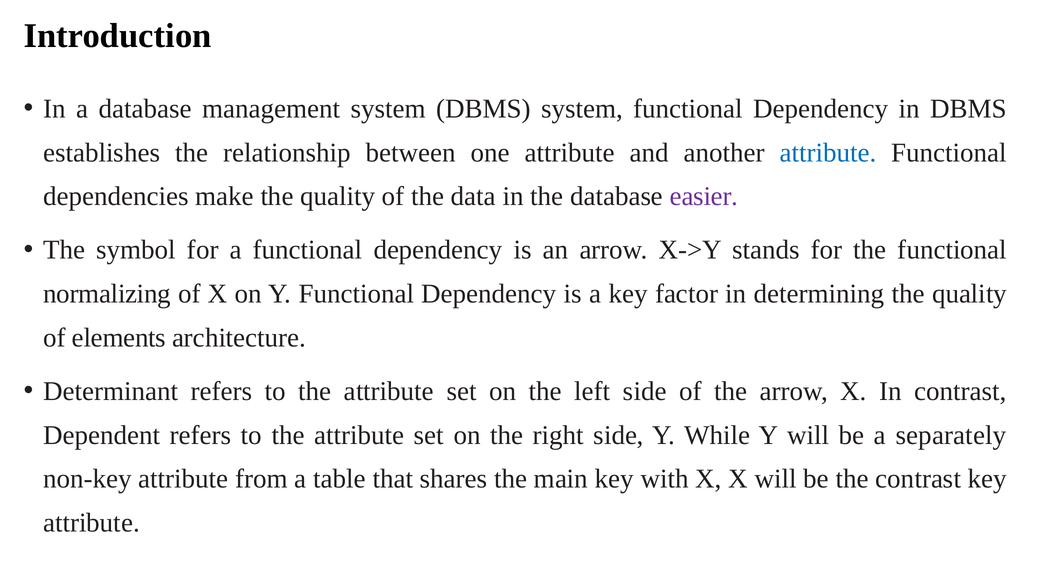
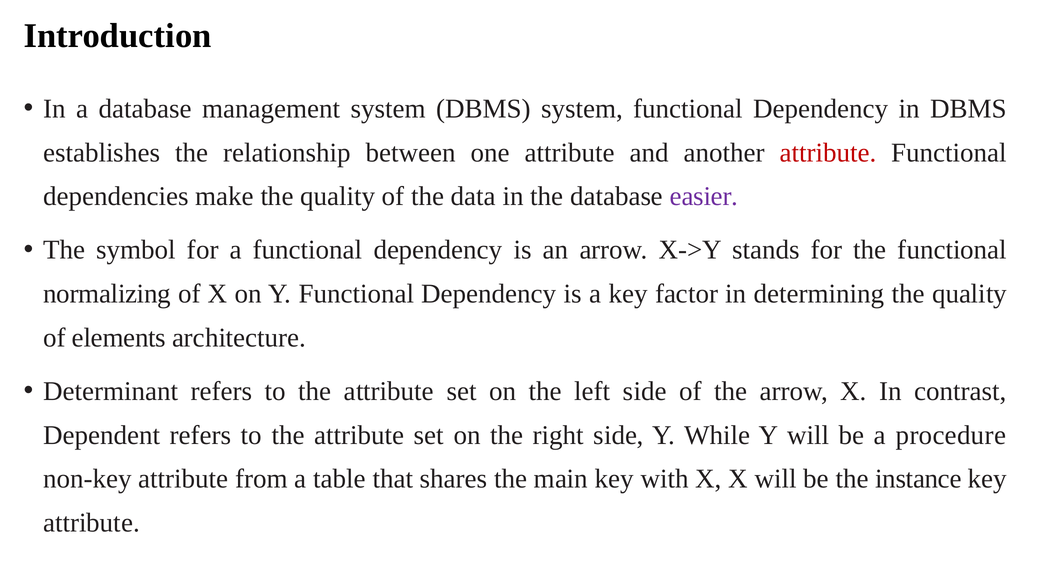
attribute at (828, 152) colour: blue -> red
separately: separately -> procedure
the contrast: contrast -> instance
